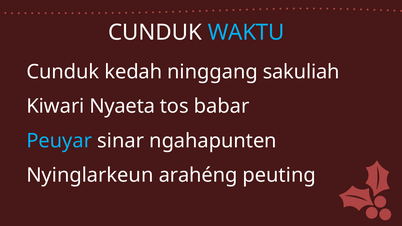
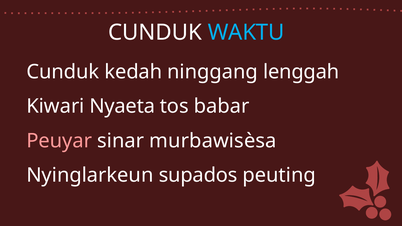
sakuliah: sakuliah -> lenggah
Peuyar colour: light blue -> pink
ngahapunten: ngahapunten -> murbawisèsa
arahéng: arahéng -> supados
